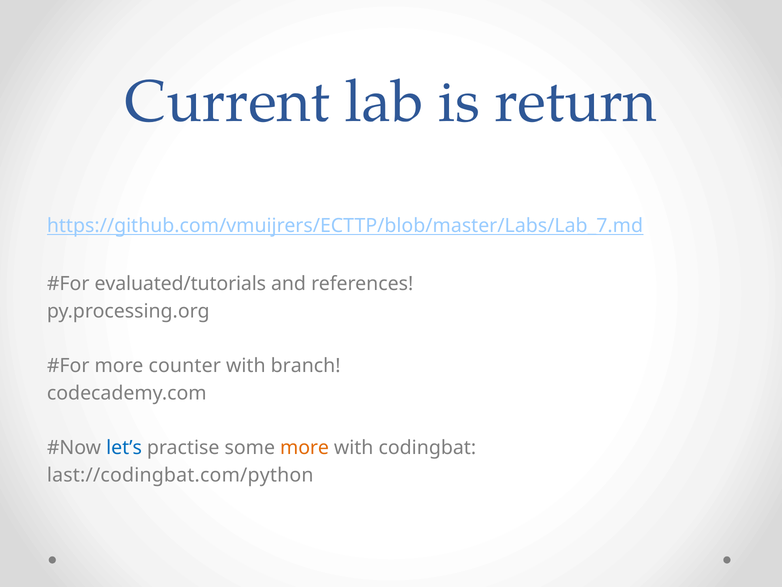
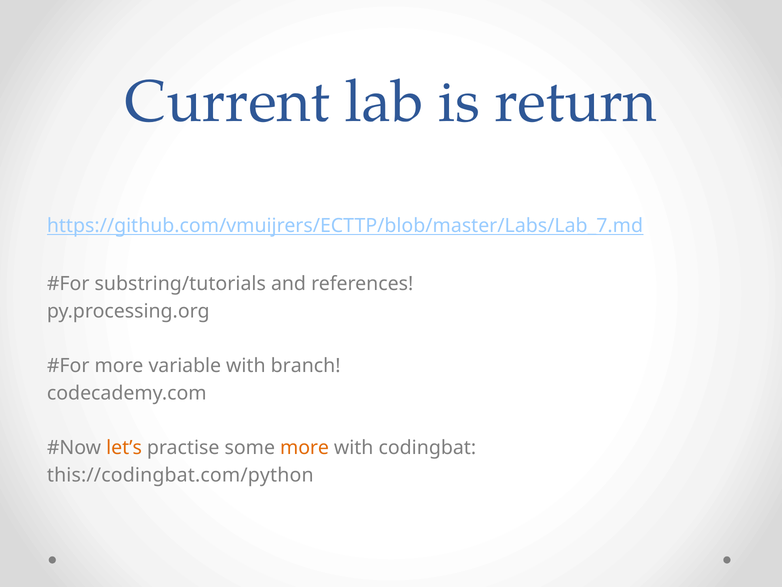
evaluated/tutorials: evaluated/tutorials -> substring/tutorials
counter: counter -> variable
let’s colour: blue -> orange
last://codingbat.com/python: last://codingbat.com/python -> this://codingbat.com/python
